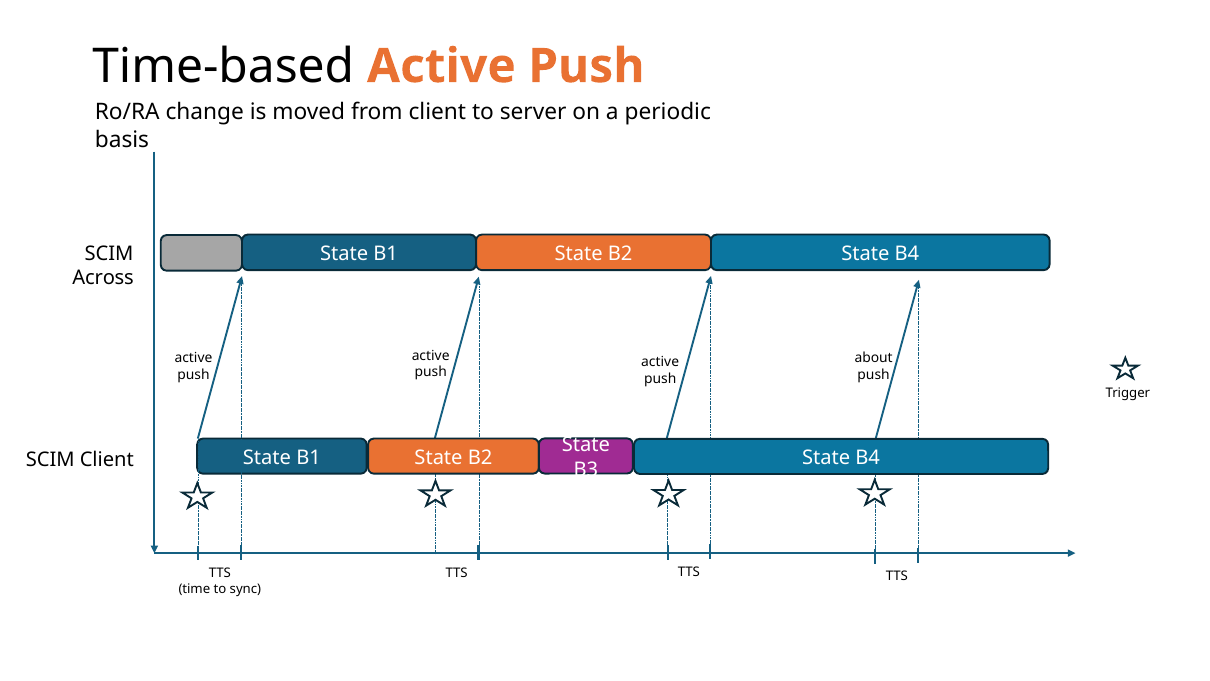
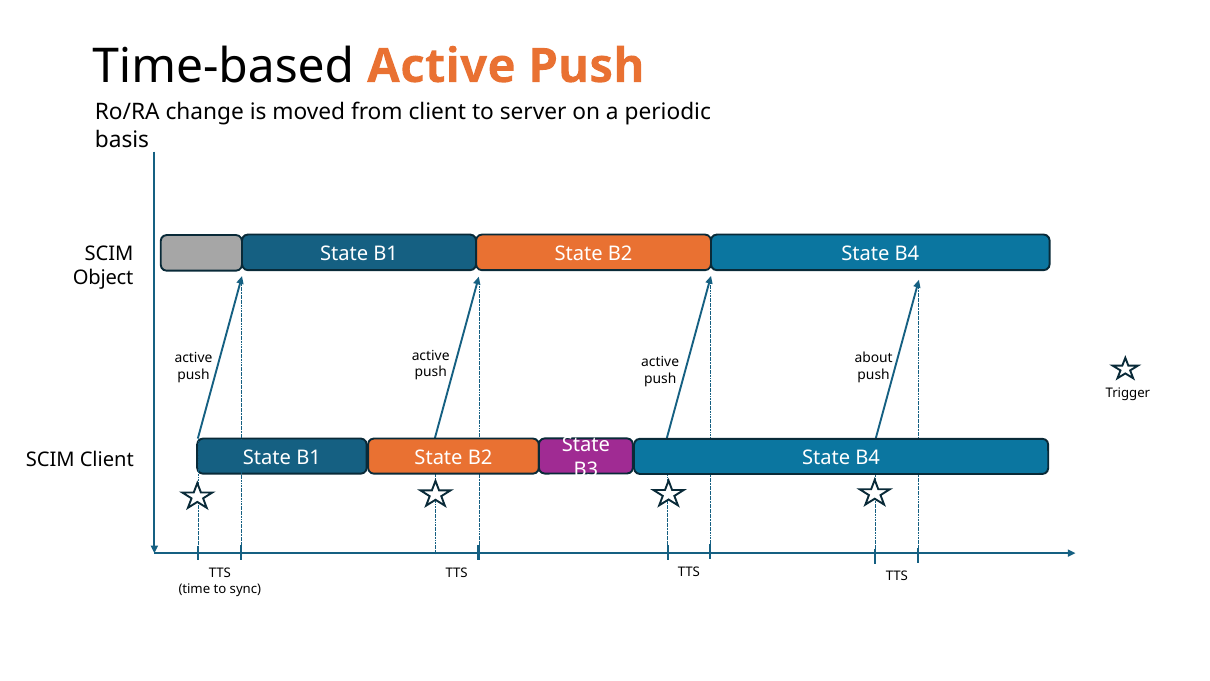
Across: Across -> Object
